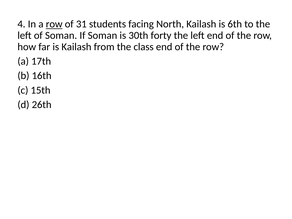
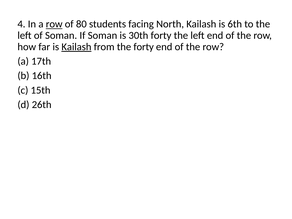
31: 31 -> 80
Kailash at (76, 47) underline: none -> present
the class: class -> forty
